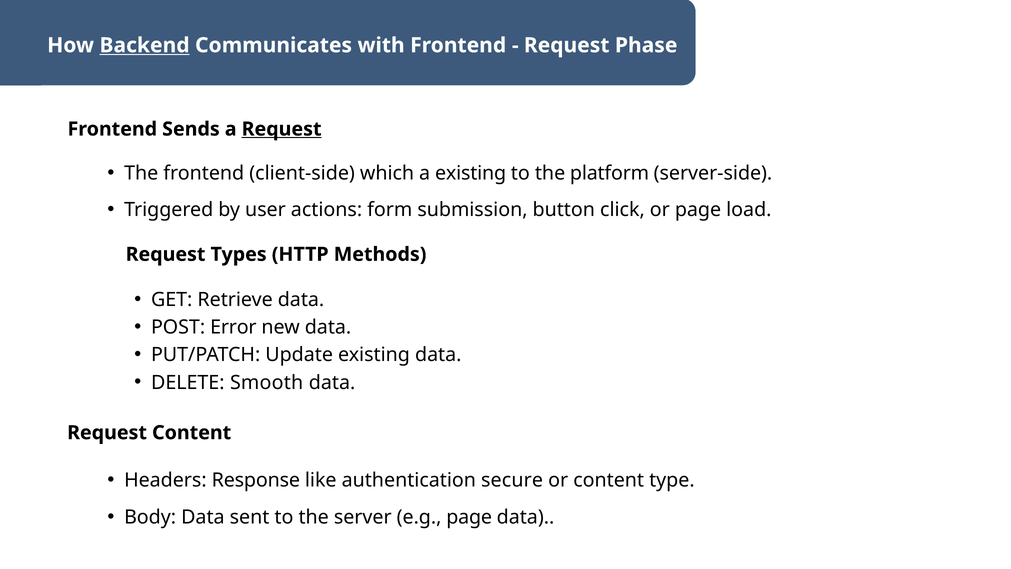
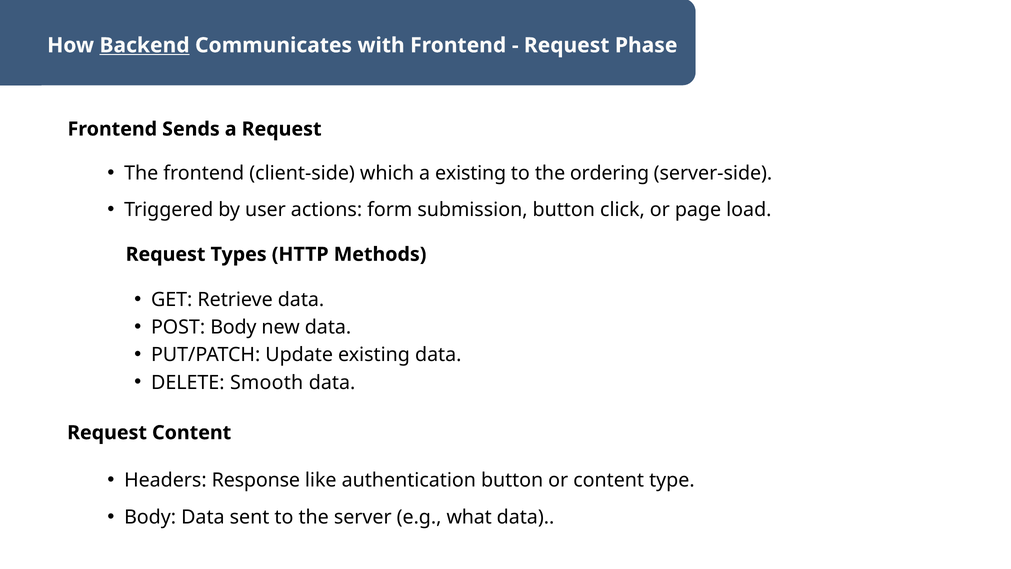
Request at (282, 129) underline: present -> none
platform: platform -> ordering
POST Error: Error -> Body
authentication secure: secure -> button
e.g page: page -> what
